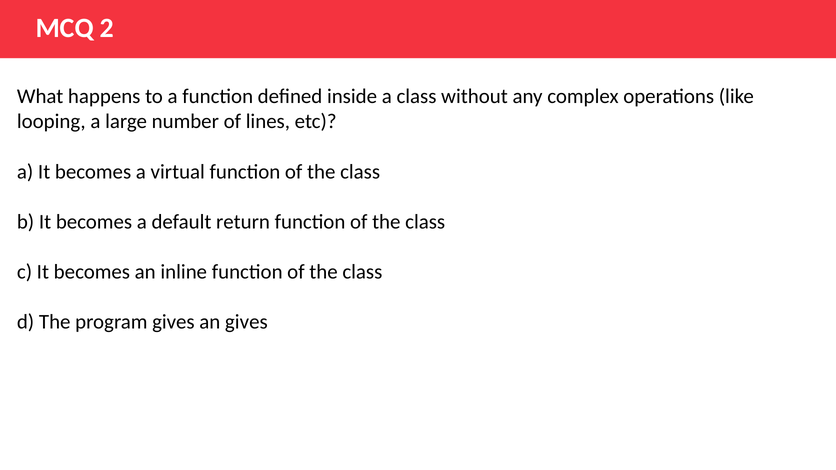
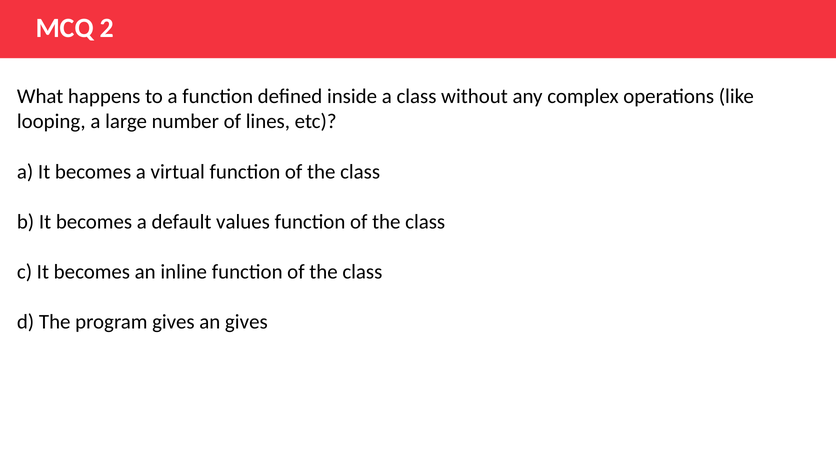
return: return -> values
